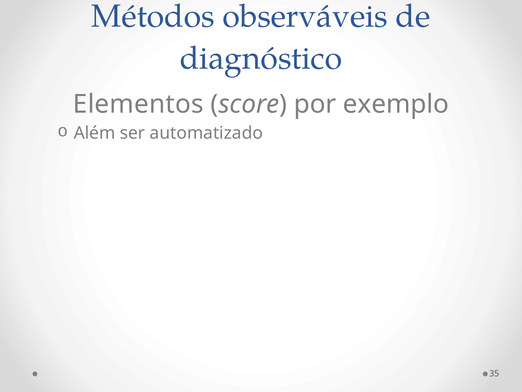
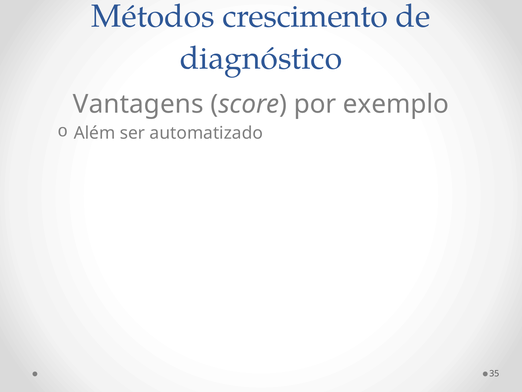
observáveis: observáveis -> crescimento
Elementos: Elementos -> Vantagens
